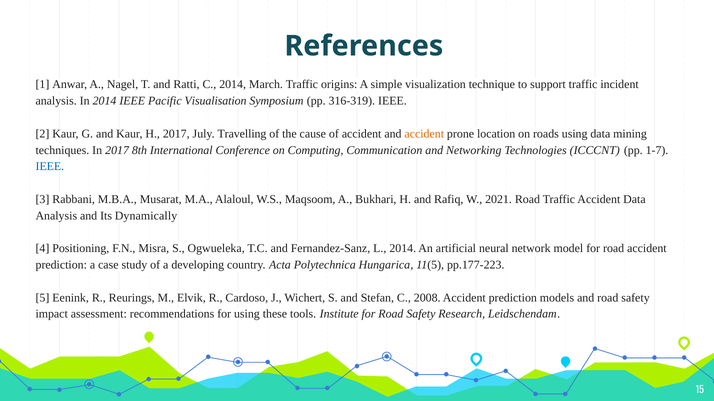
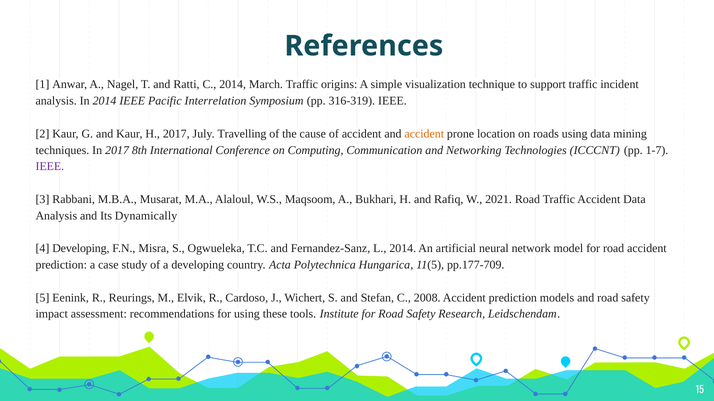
Visualisation: Visualisation -> Interrelation
IEEE at (50, 167) colour: blue -> purple
4 Positioning: Positioning -> Developing
pp.177-223: pp.177-223 -> pp.177-709
